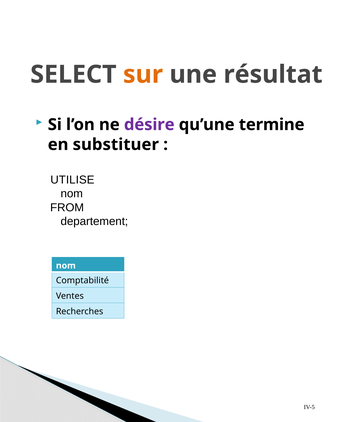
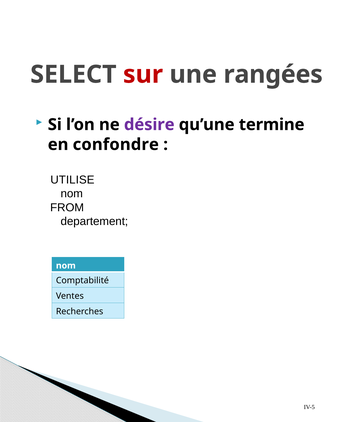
sur colour: orange -> red
résultat: résultat -> rangées
substituer: substituer -> confondre
